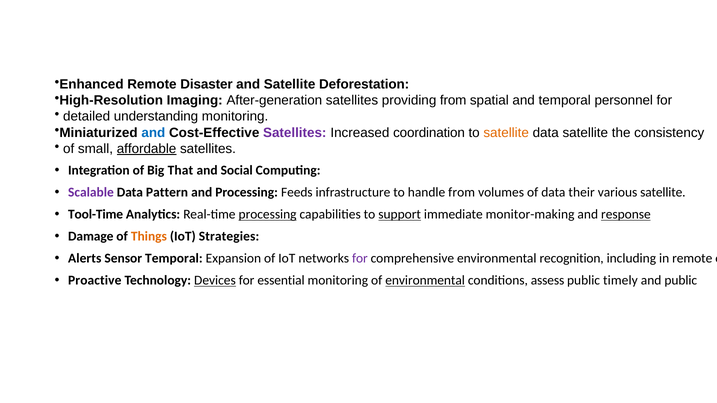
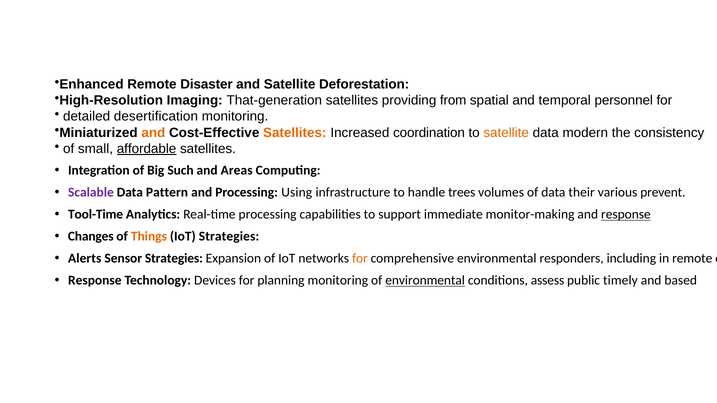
After-generation: After-generation -> That-generation
understanding: understanding -> desertification
and at (153, 133) colour: blue -> orange
Satellites at (295, 133) colour: purple -> orange
data satellite: satellite -> modern
That: That -> Such
and Social: Social -> Areas
Feeds: Feeds -> Using
handle from: from -> trees
various satellite: satellite -> prevent
processing at (268, 215) underline: present -> none
support underline: present -> none
Damage: Damage -> Changes
Sensor Temporal: Temporal -> Strategies
for at (360, 259) colour: purple -> orange
recognition: recognition -> responders
Proactive at (95, 281): Proactive -> Response
Devices underline: present -> none
essential: essential -> planning
and public: public -> based
